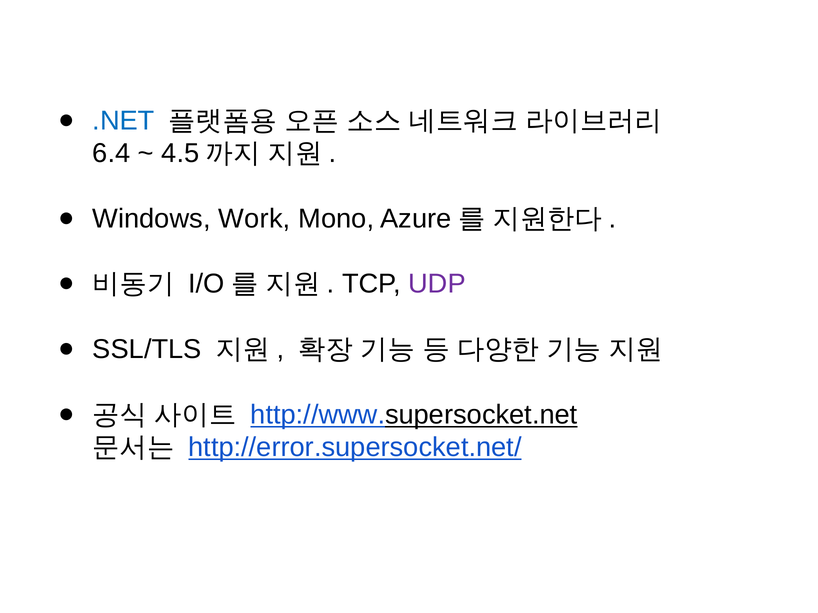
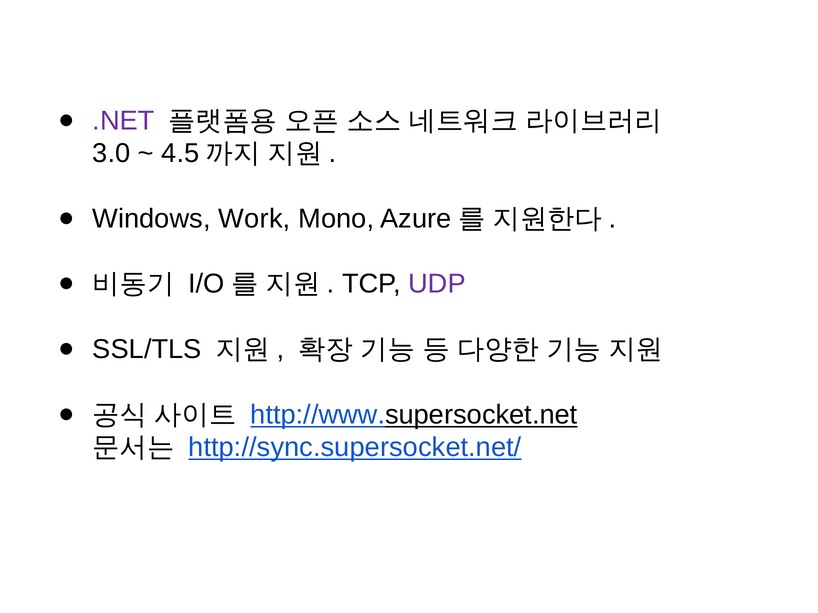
.NET colour: blue -> purple
6.4: 6.4 -> 3.0
http://error.supersocket.net/: http://error.supersocket.net/ -> http://sync.supersocket.net/
